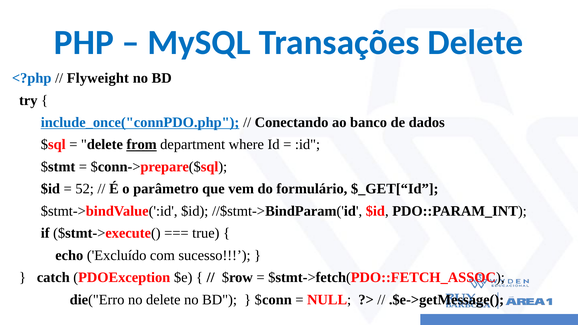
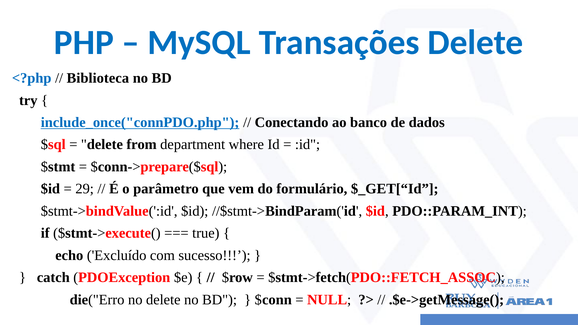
Flyweight: Flyweight -> Biblioteca
from underline: present -> none
52: 52 -> 29
